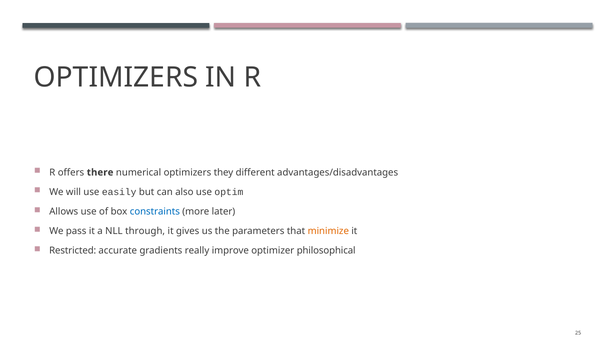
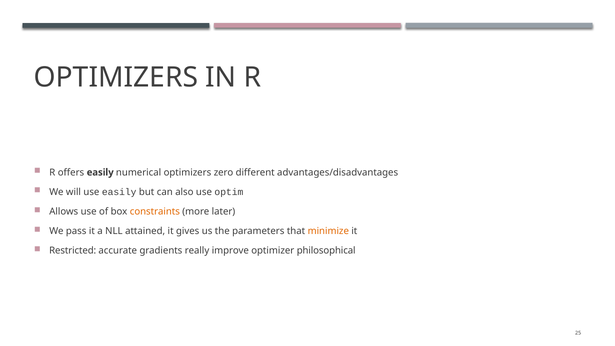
offers there: there -> easily
they: they -> zero
constraints colour: blue -> orange
through: through -> attained
